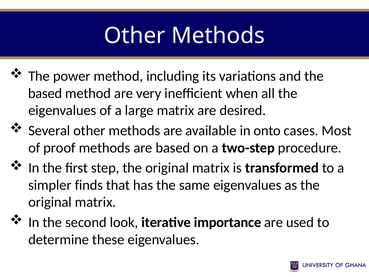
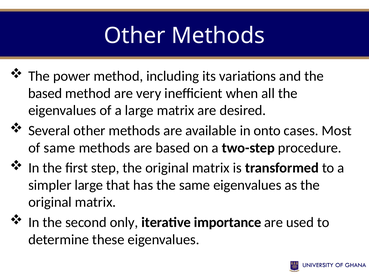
of proof: proof -> same
simpler finds: finds -> large
look: look -> only
